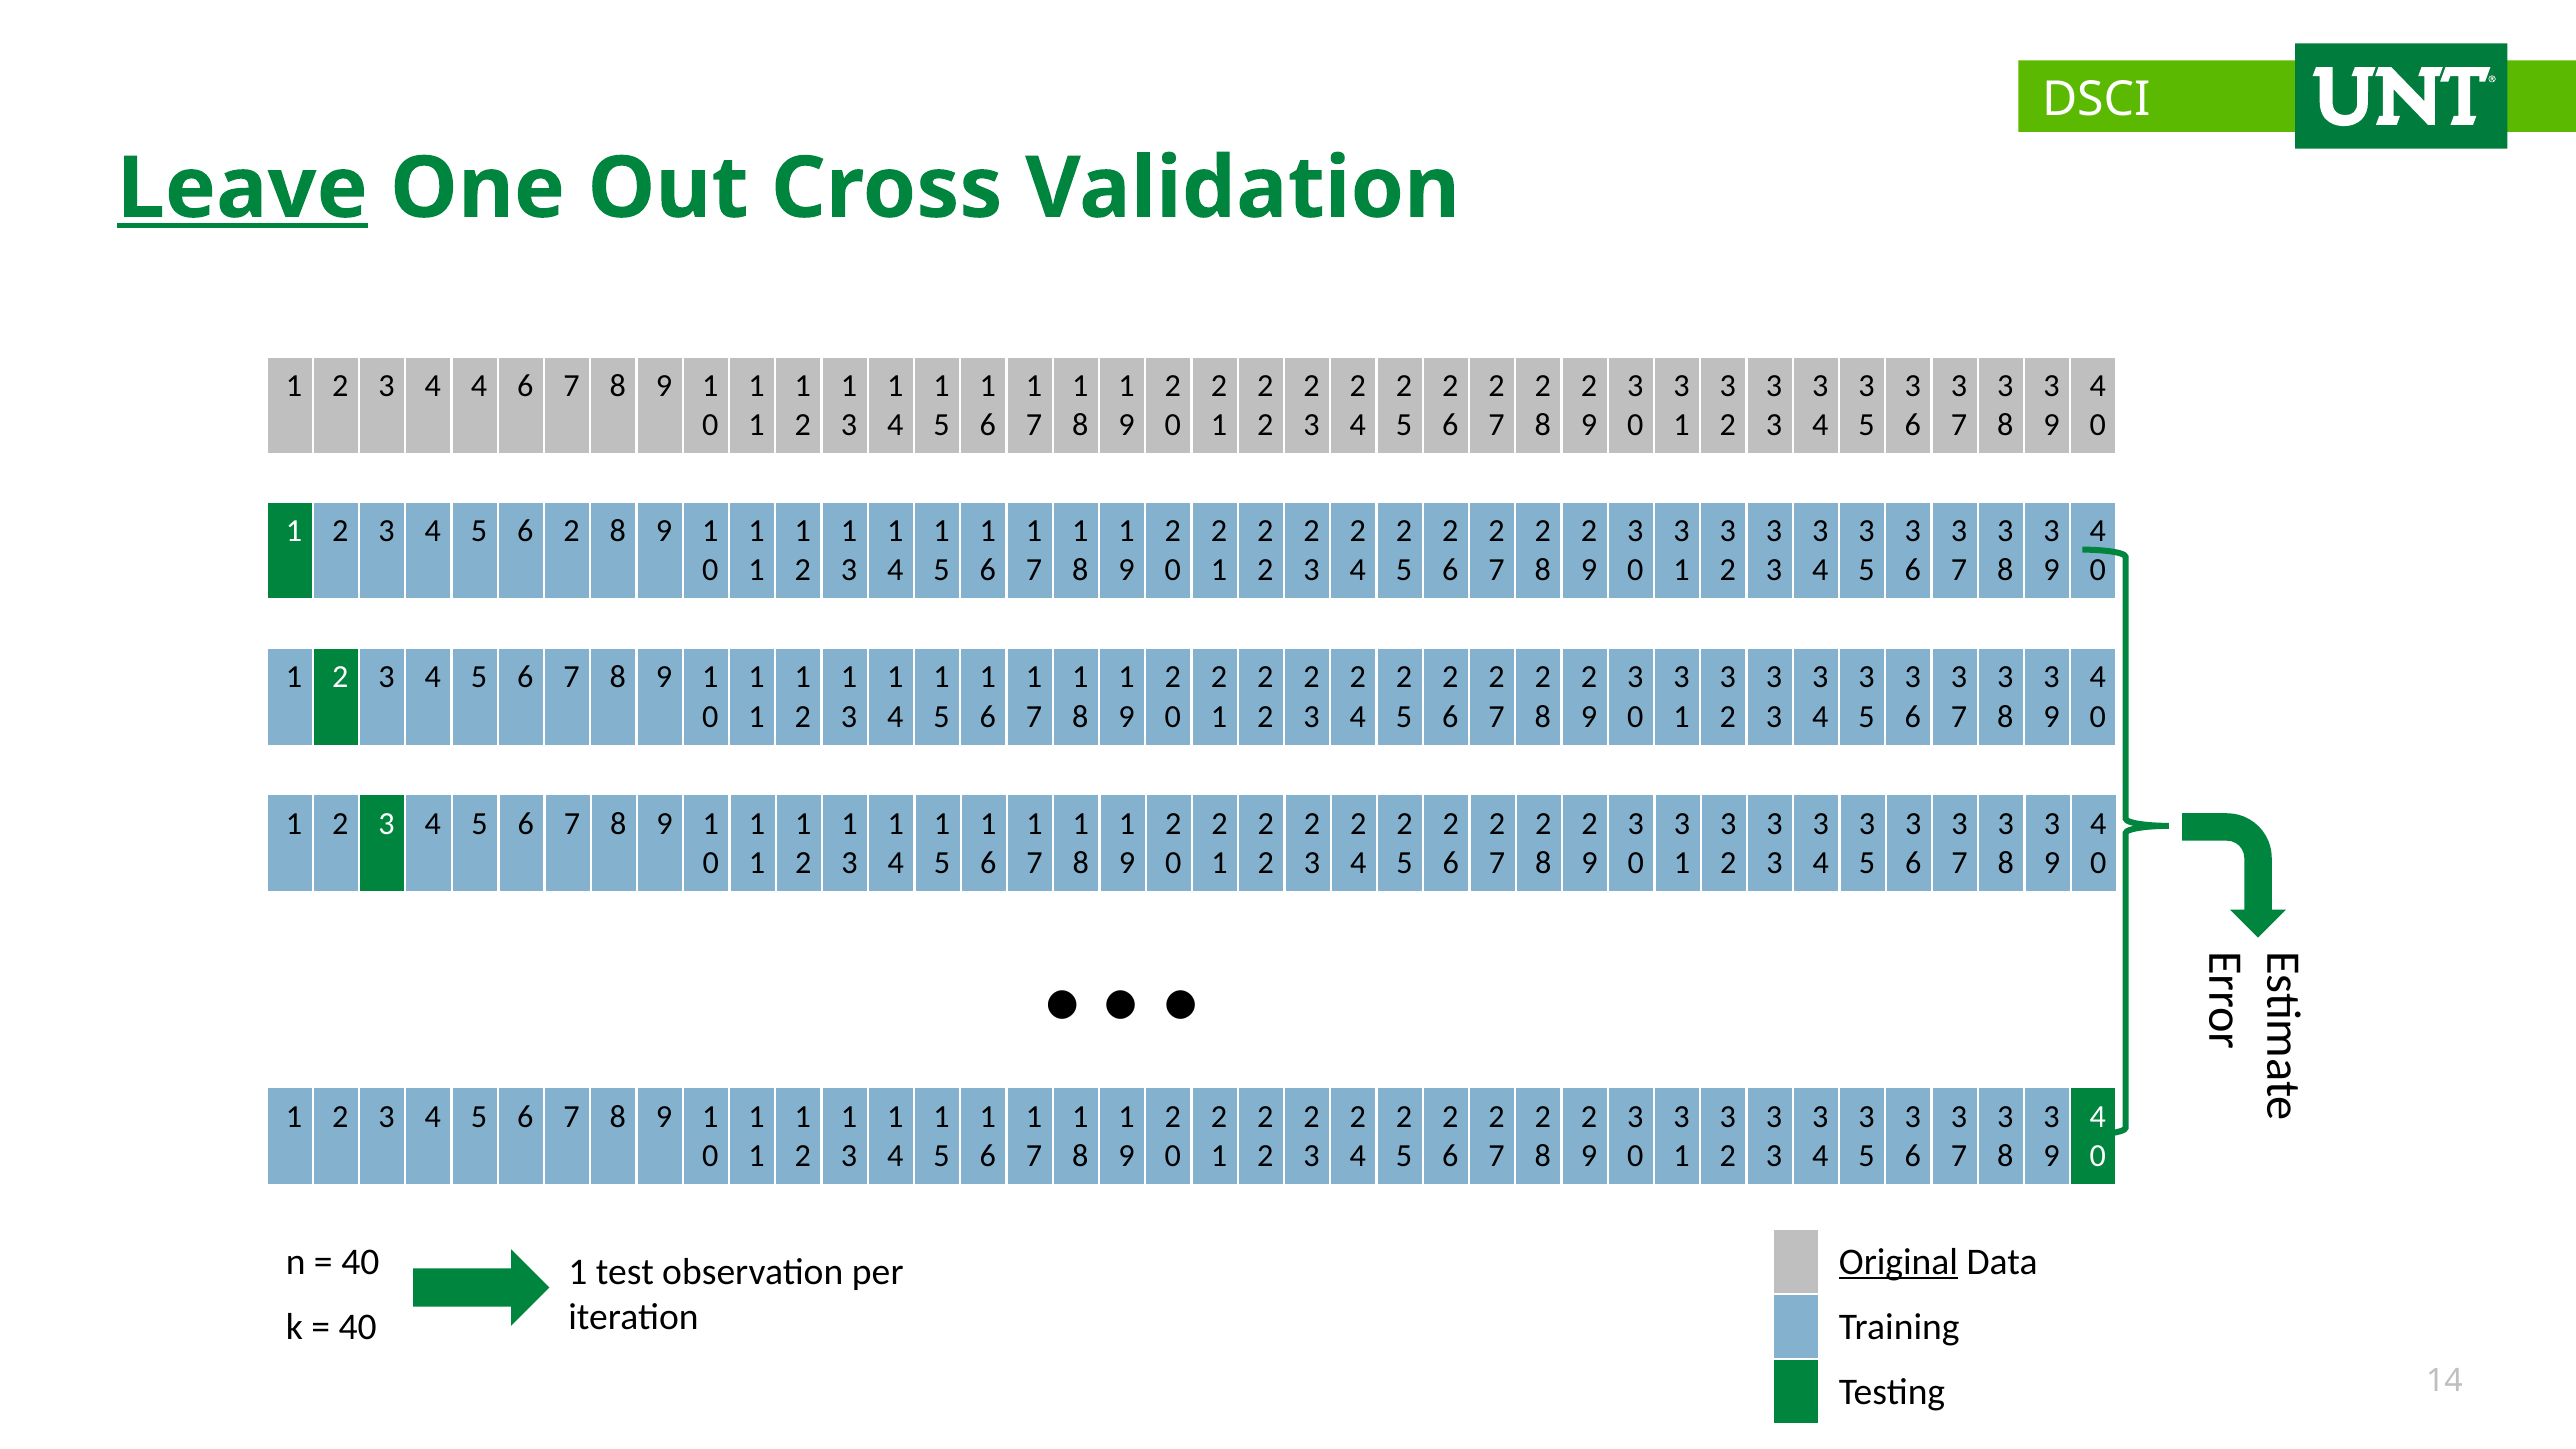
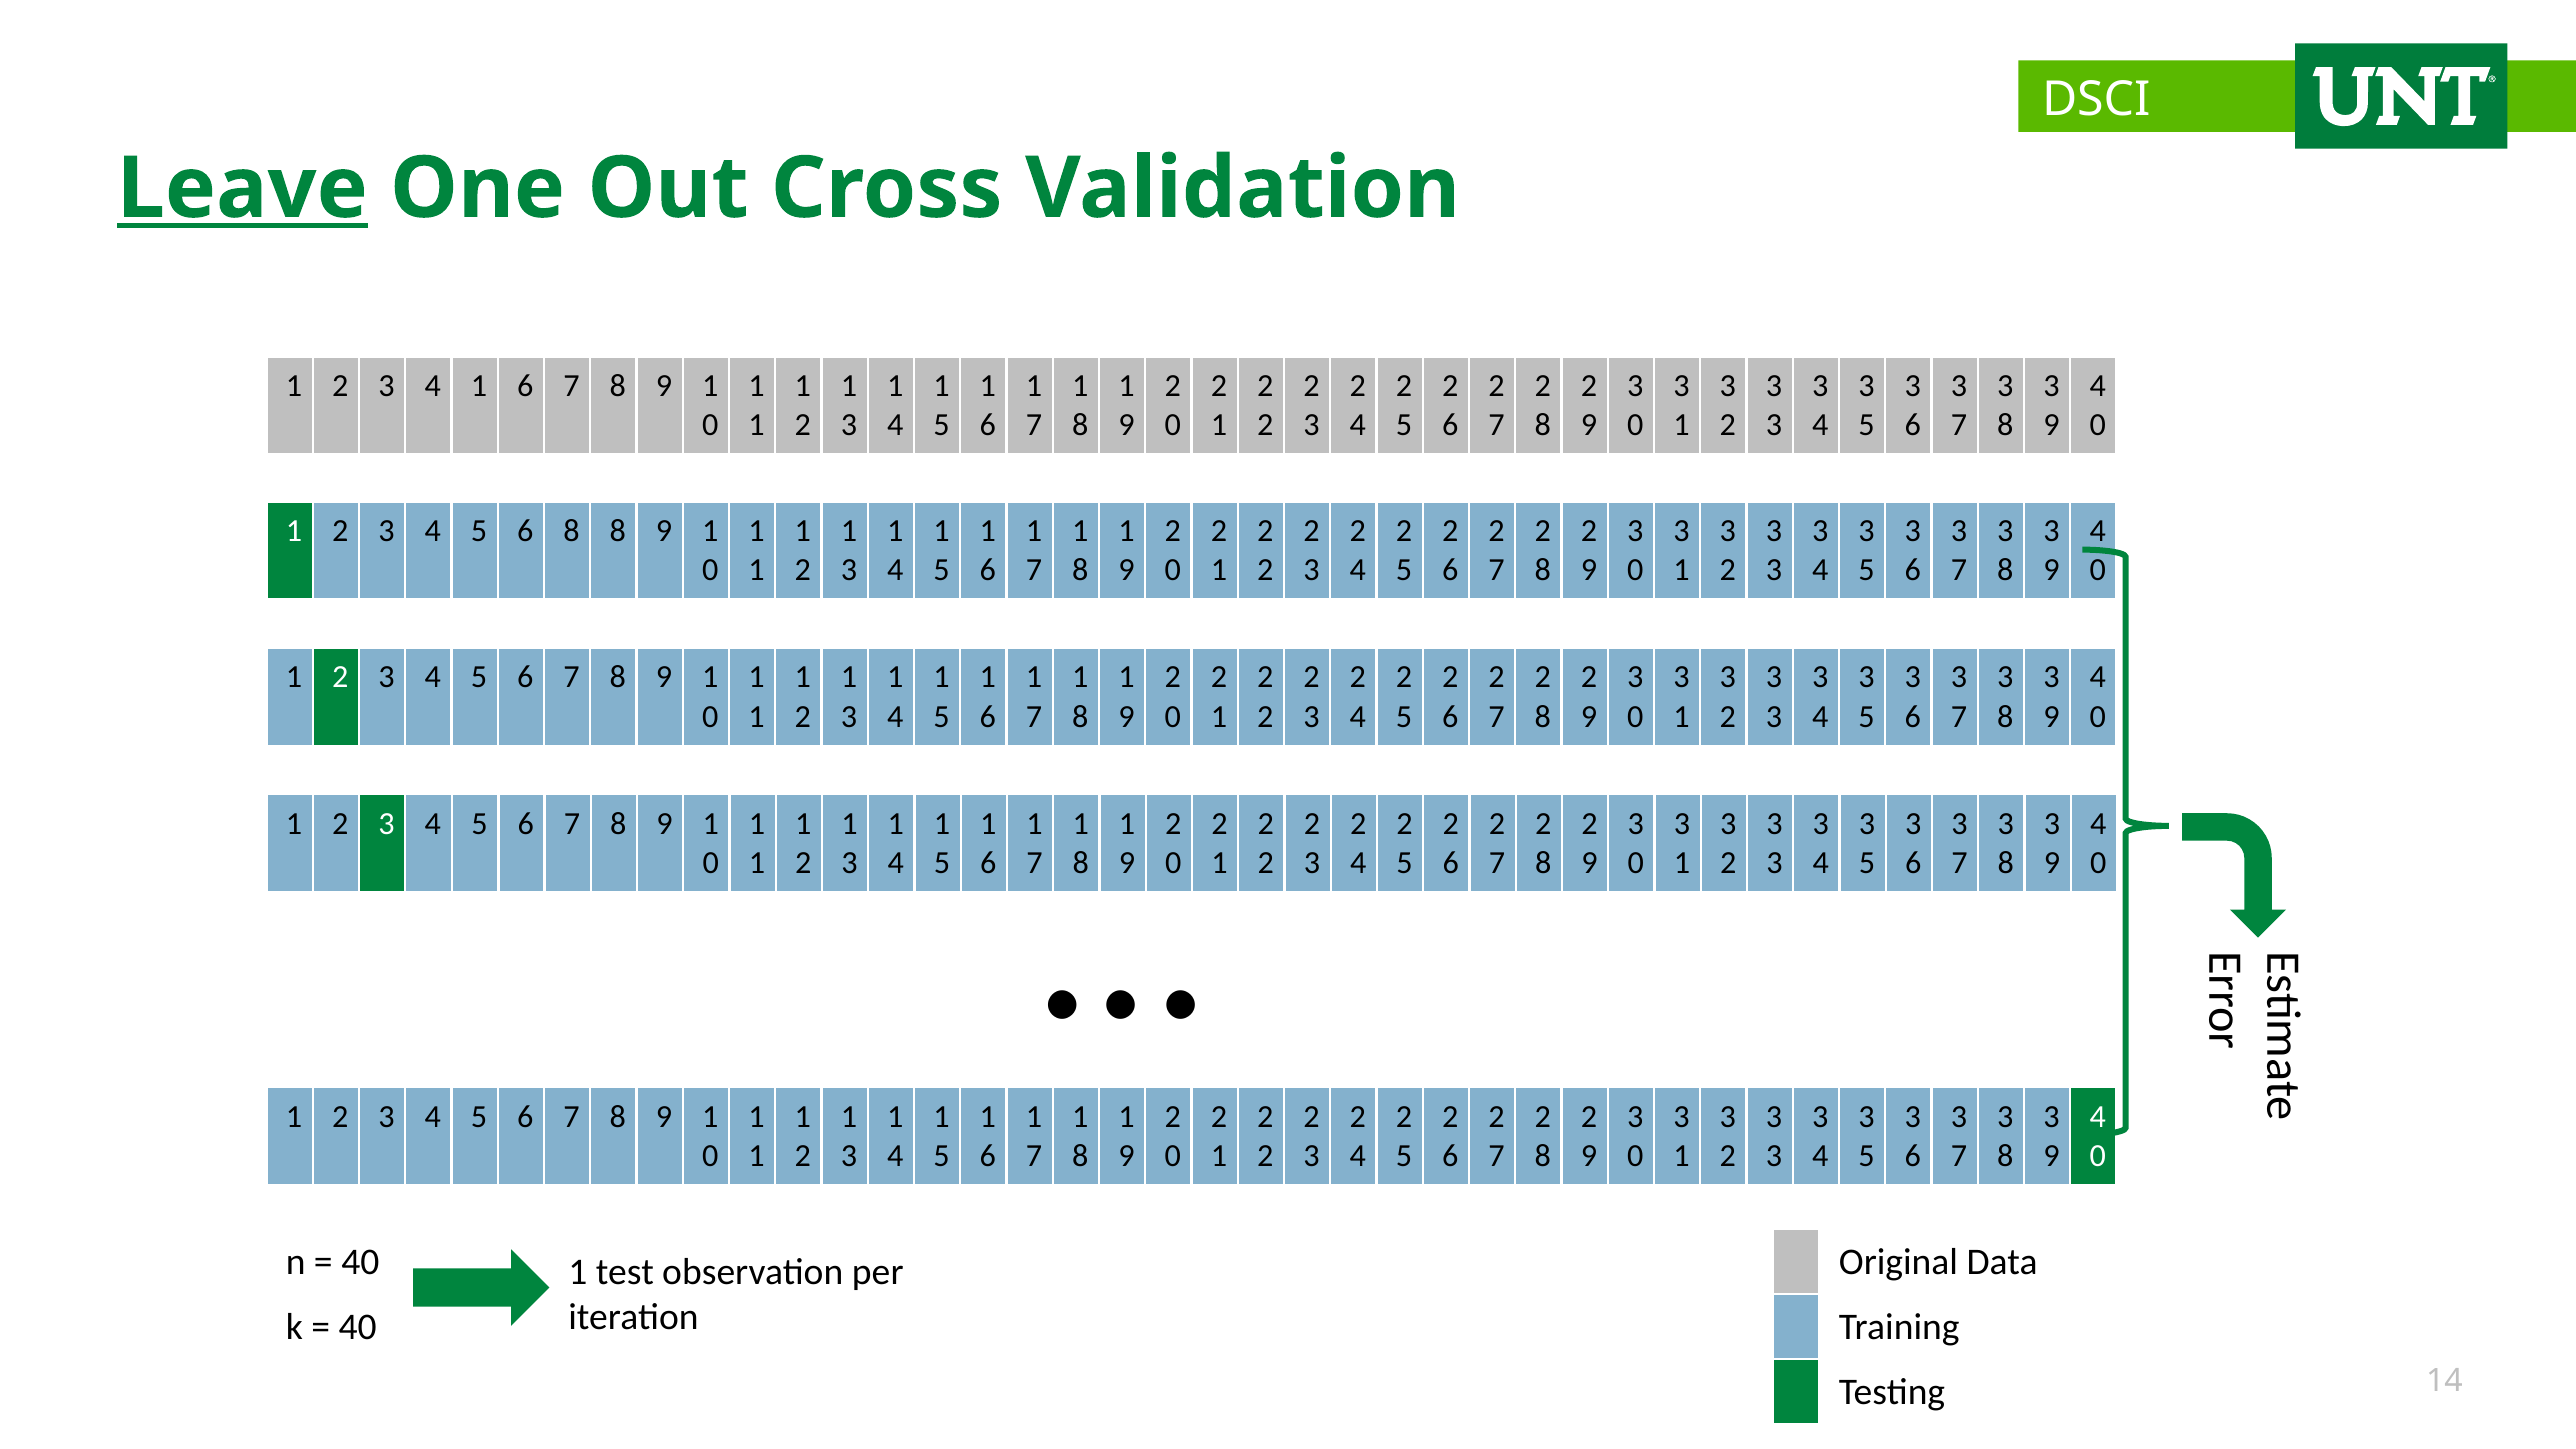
3 4 4: 4 -> 1
5 6 2: 2 -> 8
Original underline: present -> none
